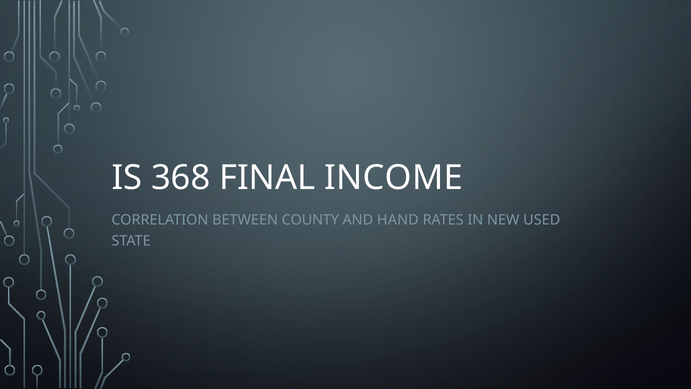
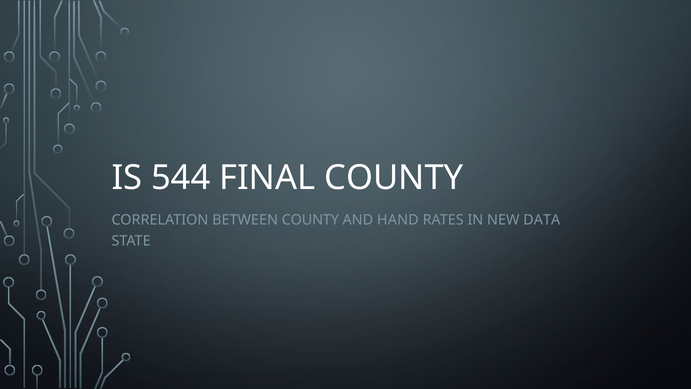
368: 368 -> 544
FINAL INCOME: INCOME -> COUNTY
USED: USED -> DATA
